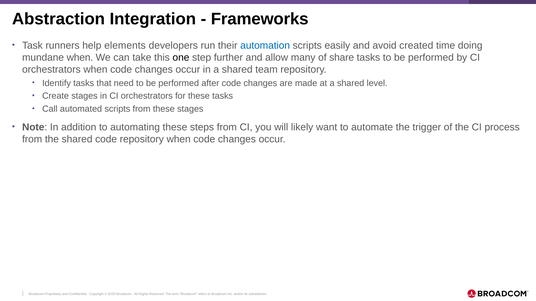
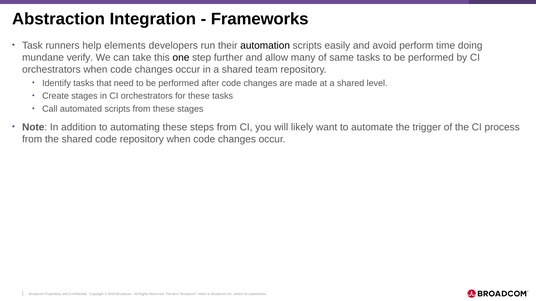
automation colour: blue -> black
created: created -> perform
mundane when: when -> verify
share: share -> same
